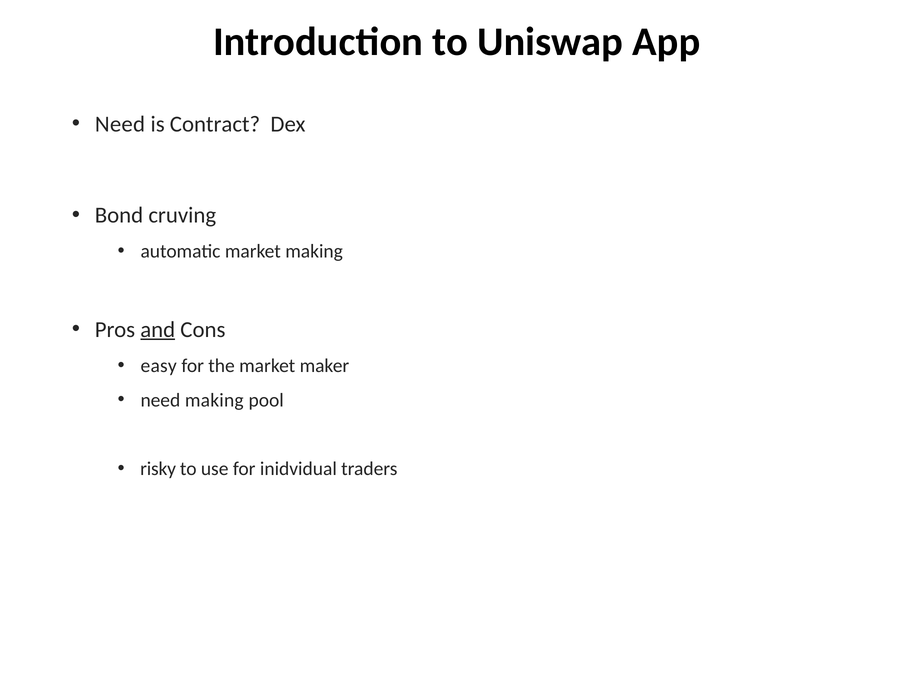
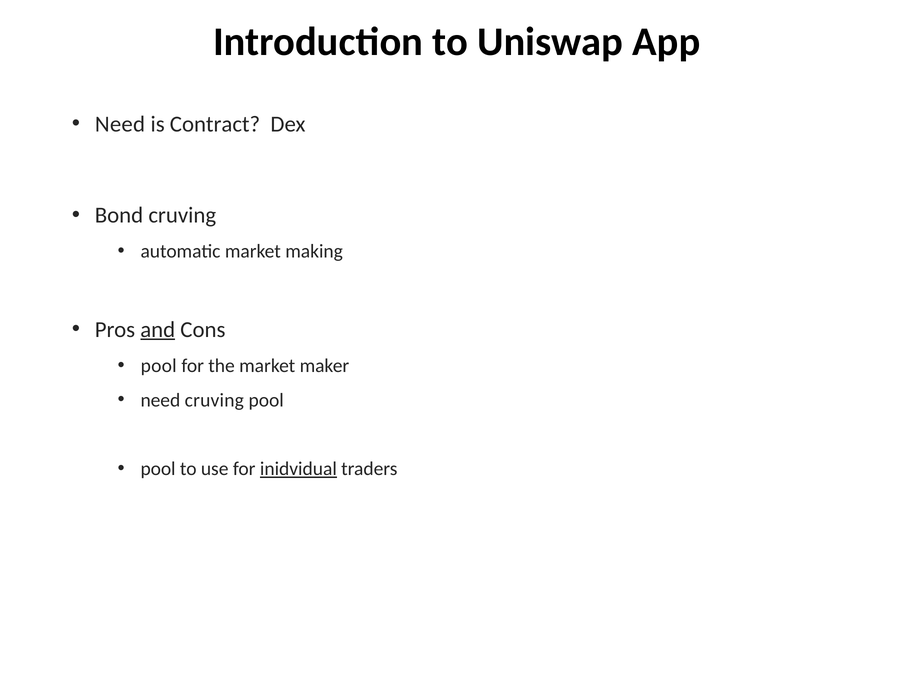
easy at (159, 366): easy -> pool
need making: making -> cruving
risky at (158, 469): risky -> pool
inidvidual underline: none -> present
